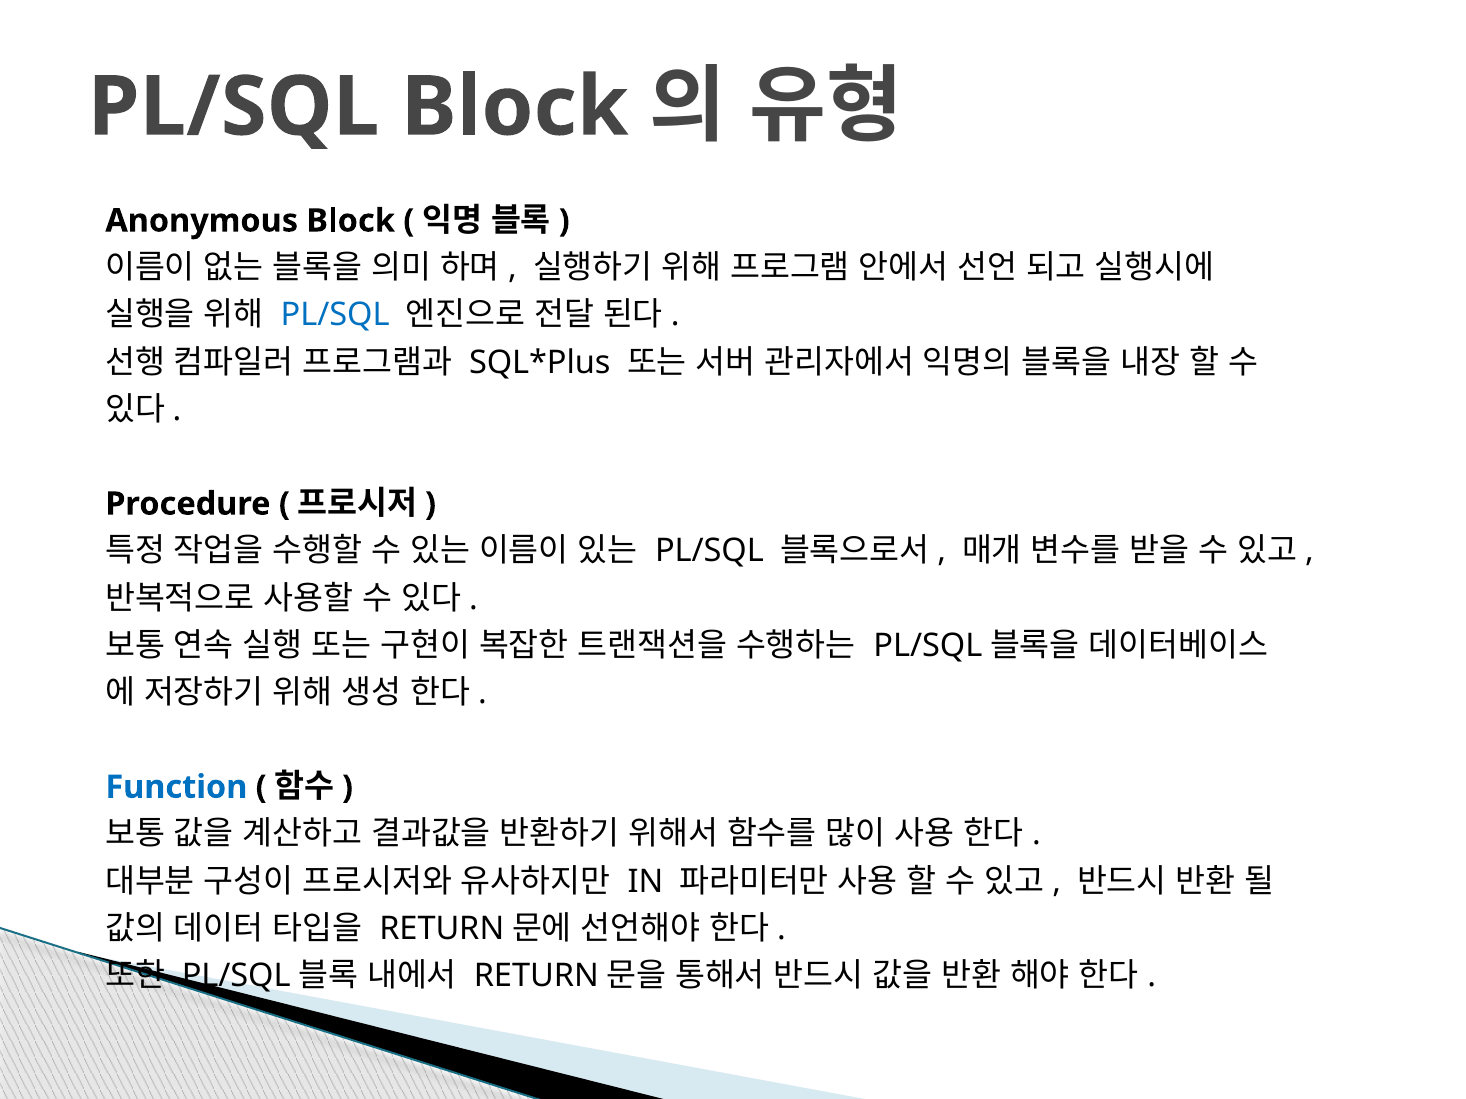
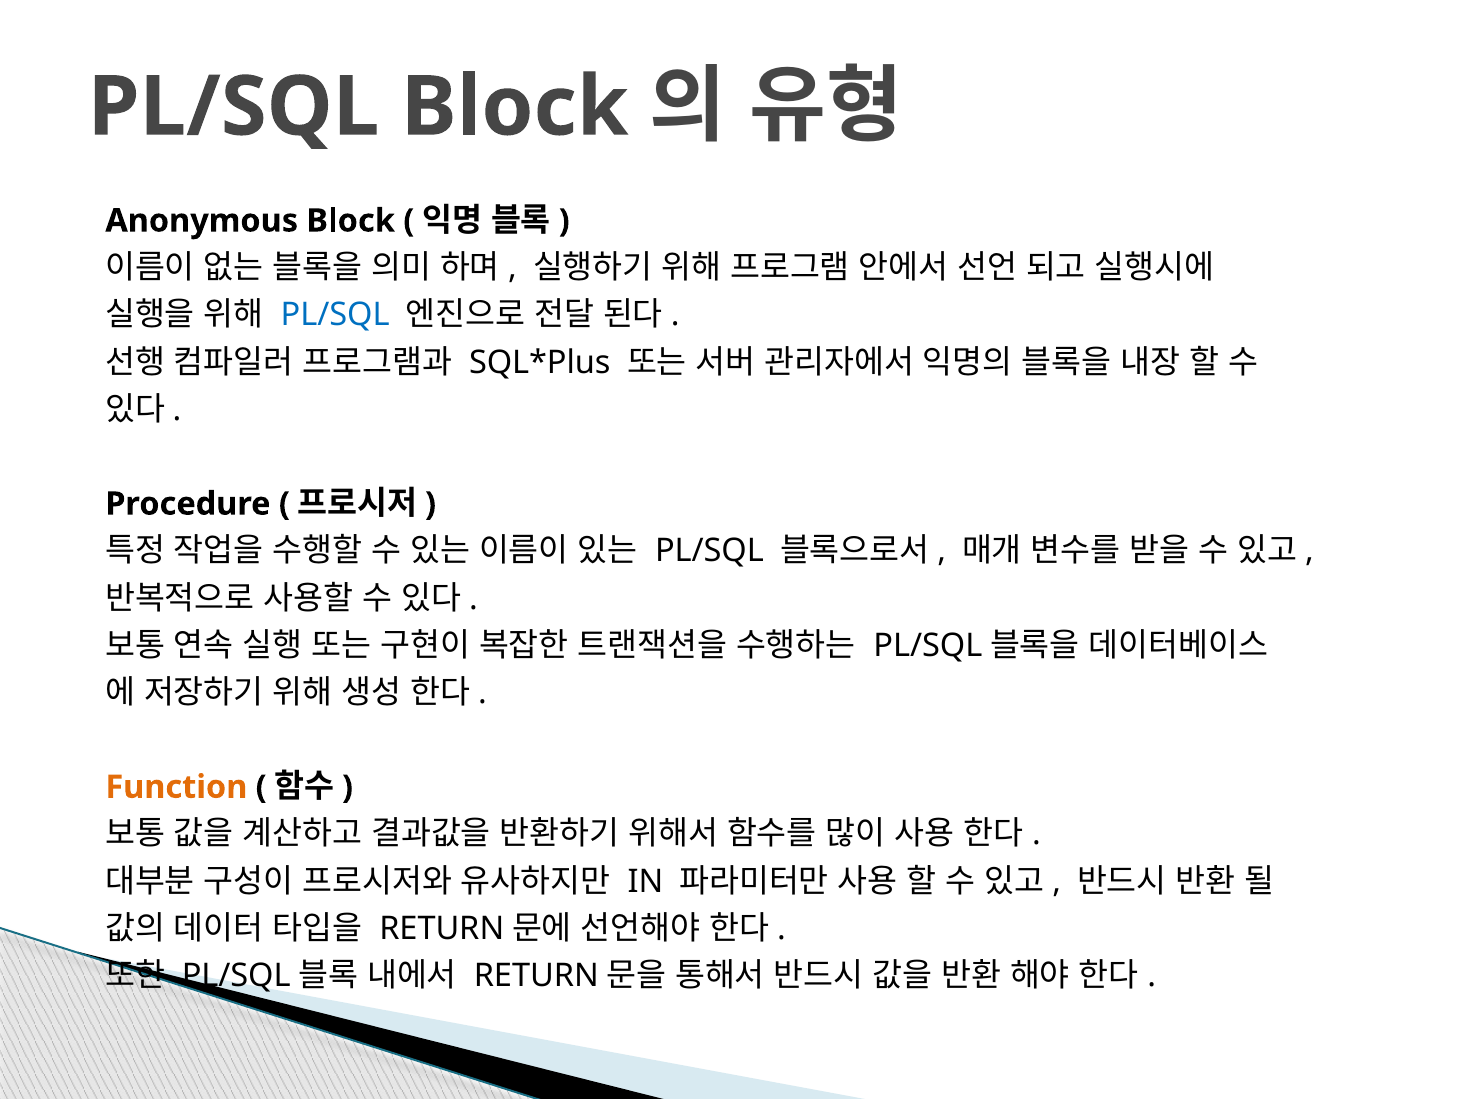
Function colour: blue -> orange
